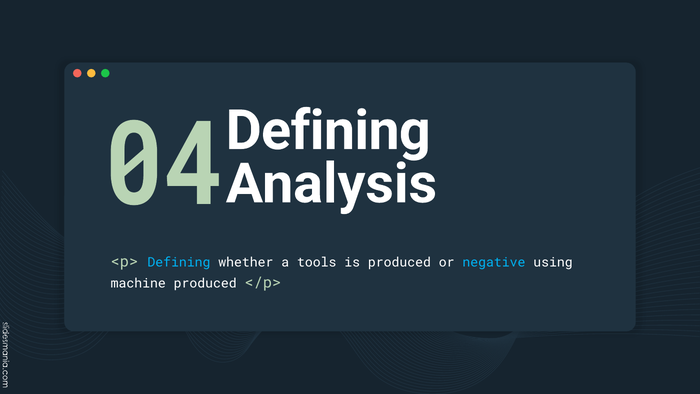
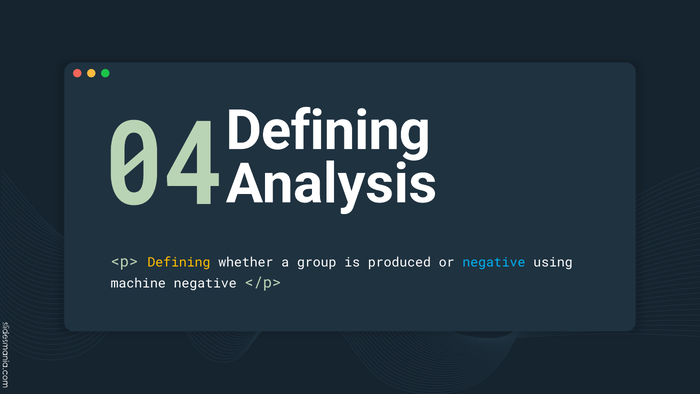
Defining at (179, 262) colour: light blue -> yellow
tools: tools -> group
machine produced: produced -> negative
